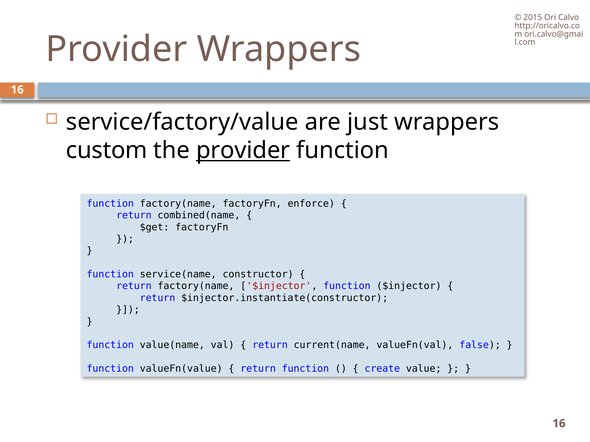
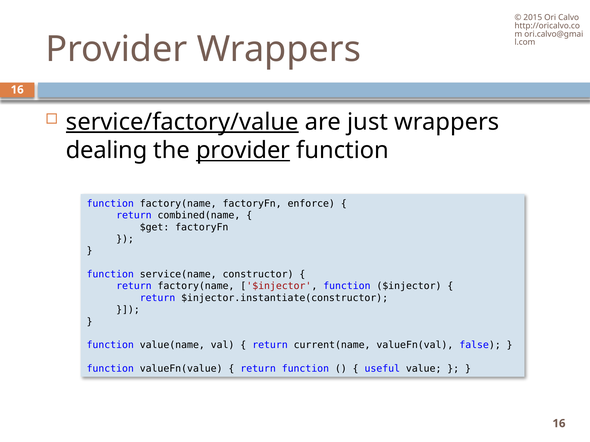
service/factory/value underline: none -> present
custom: custom -> dealing
create: create -> useful
